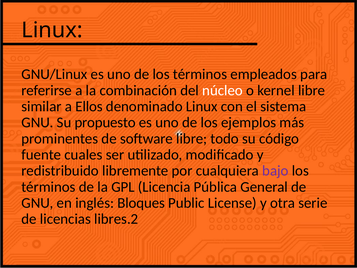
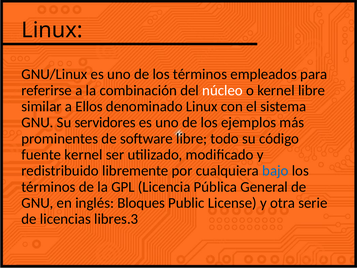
propuesto: propuesto -> servidores
fuente cuales: cuales -> kernel
bajo colour: purple -> blue
libres.2: libres.2 -> libres.3
